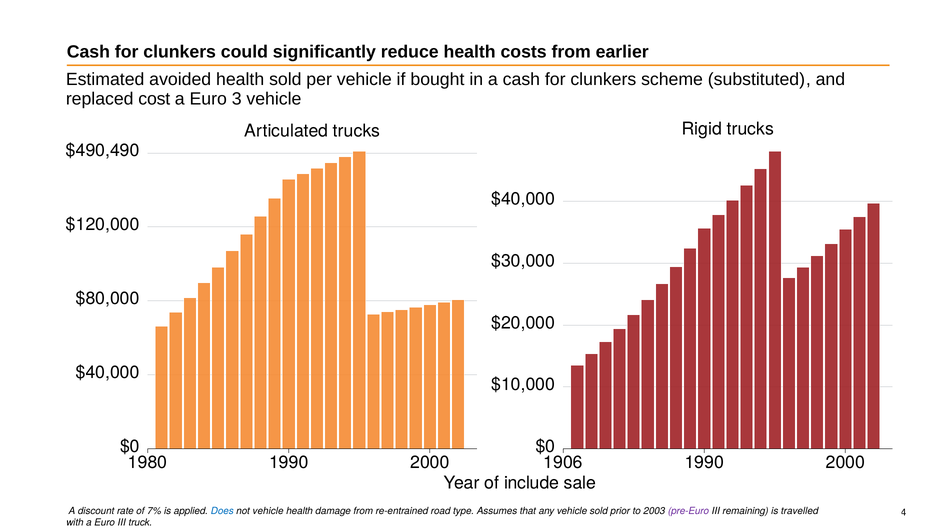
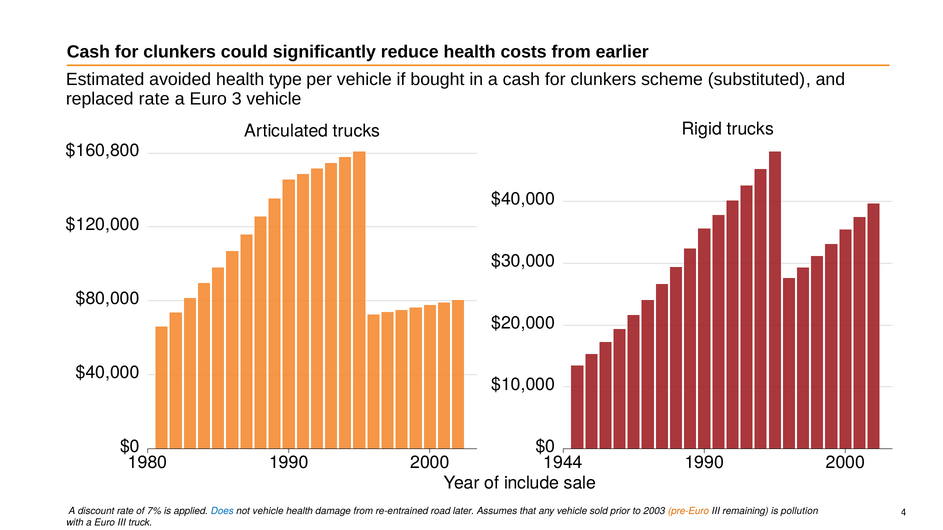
health sold: sold -> type
replaced cost: cost -> rate
$490,490: $490,490 -> $160,800
1906: 1906 -> 1944
type: type -> later
pre-Euro colour: purple -> orange
travelled: travelled -> pollution
